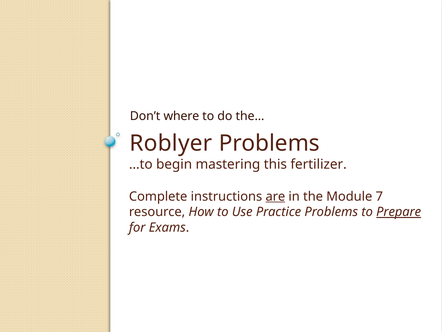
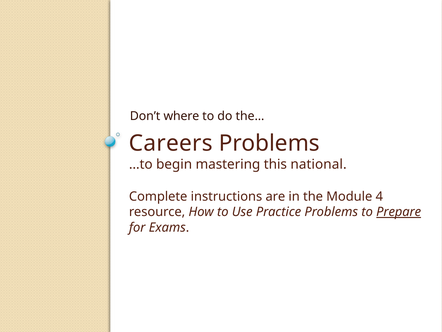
Roblyer: Roblyer -> Careers
fertilizer: fertilizer -> national
are underline: present -> none
7: 7 -> 4
